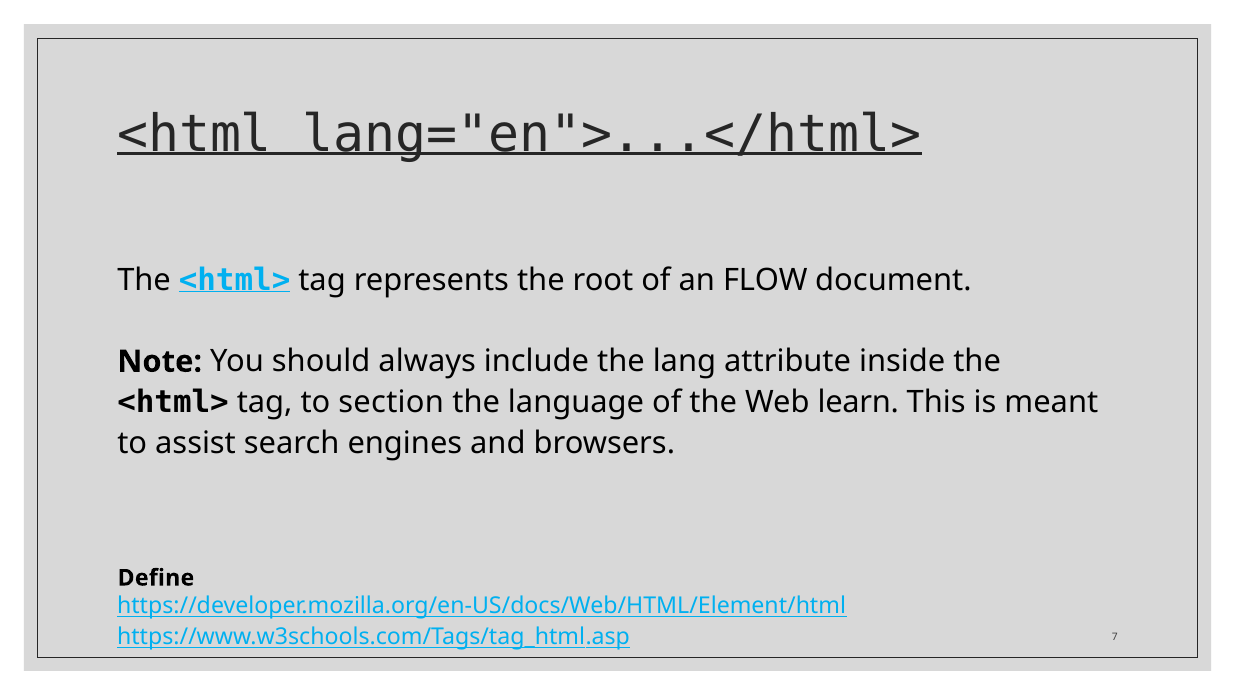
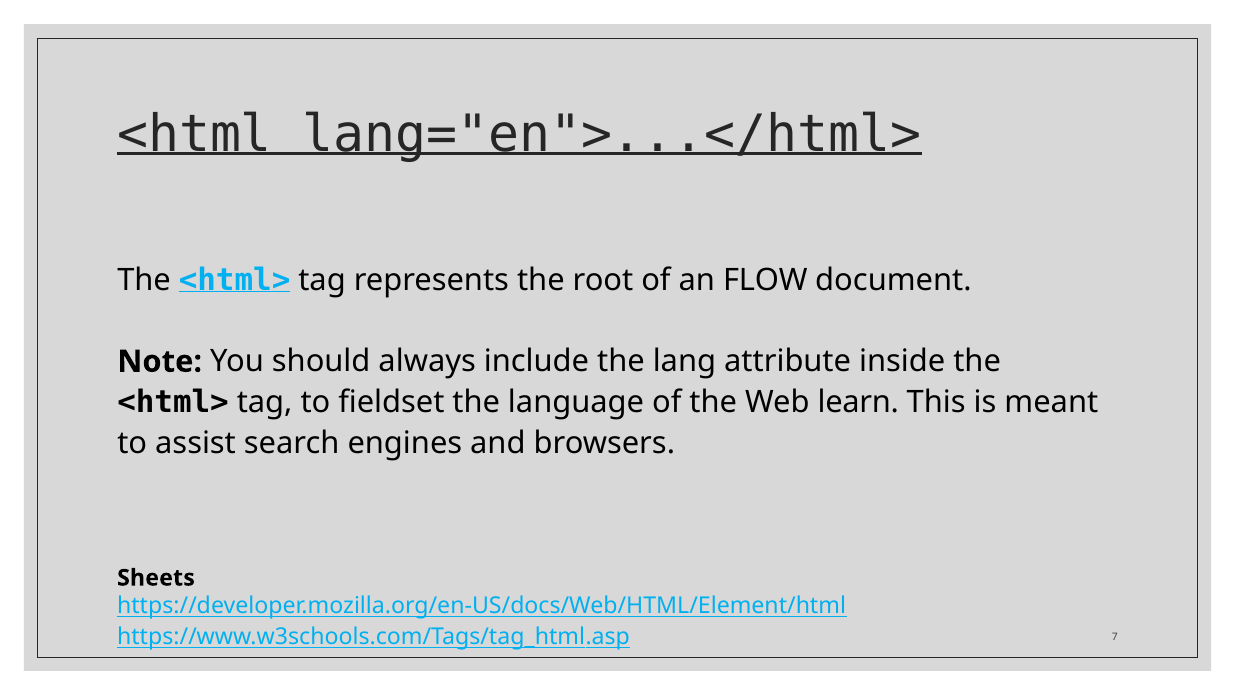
section: section -> fieldset
Define: Define -> Sheets
